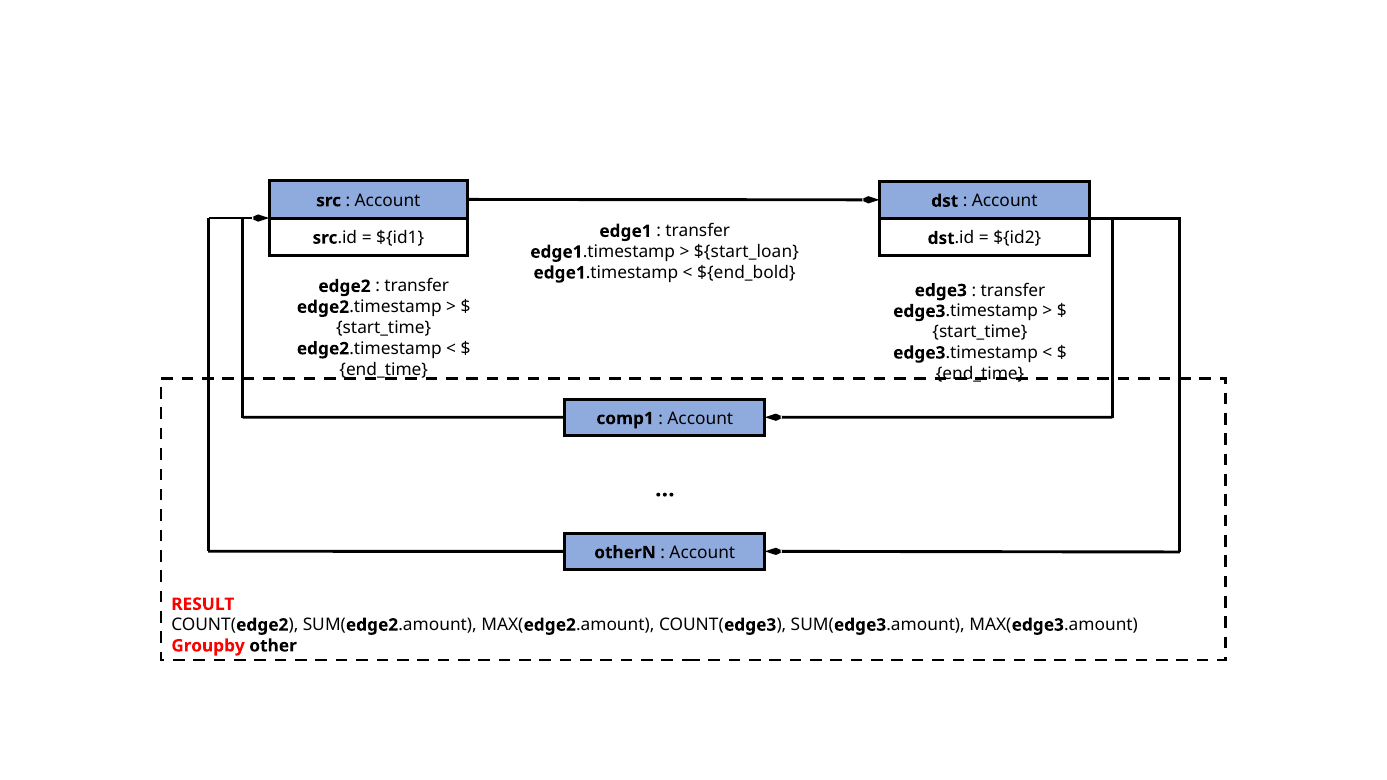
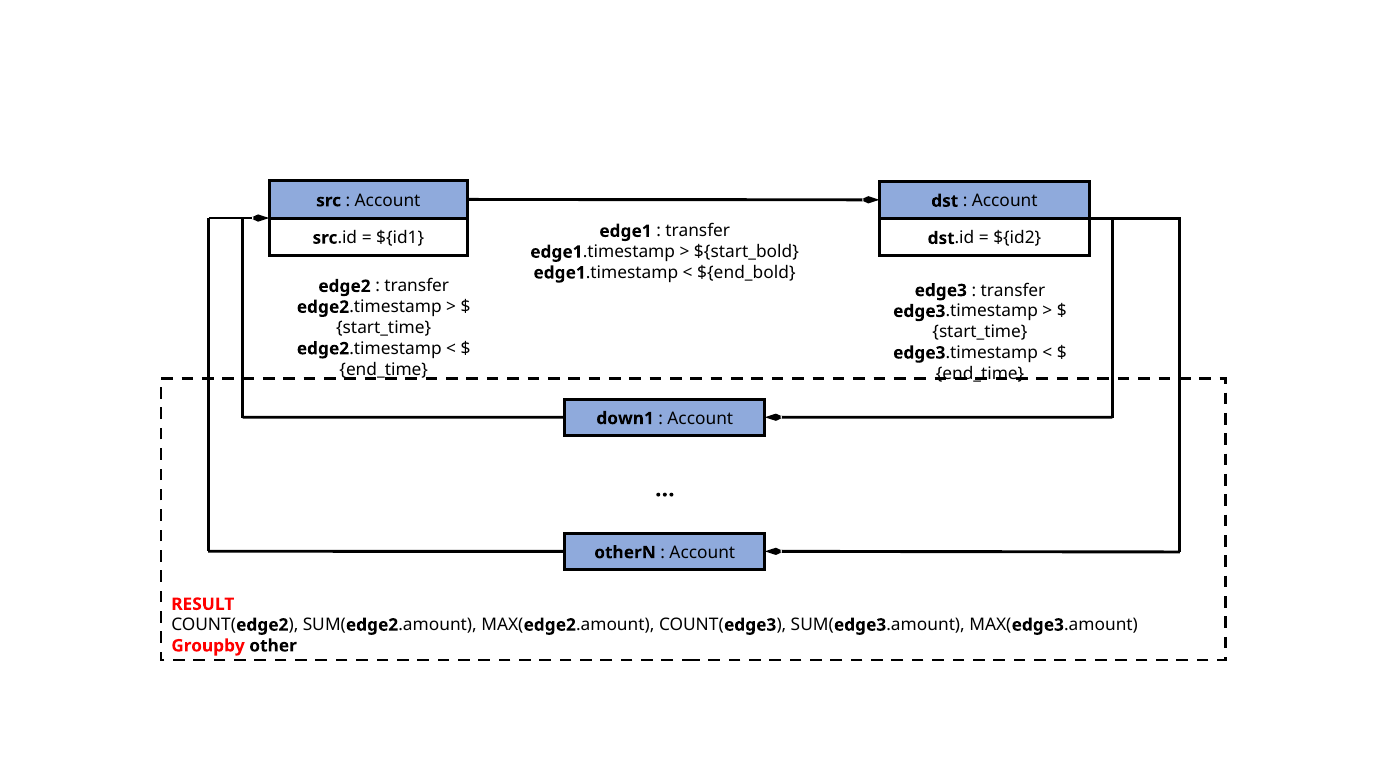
${start_loan: ${start_loan -> ${start_bold
comp1: comp1 -> down1
